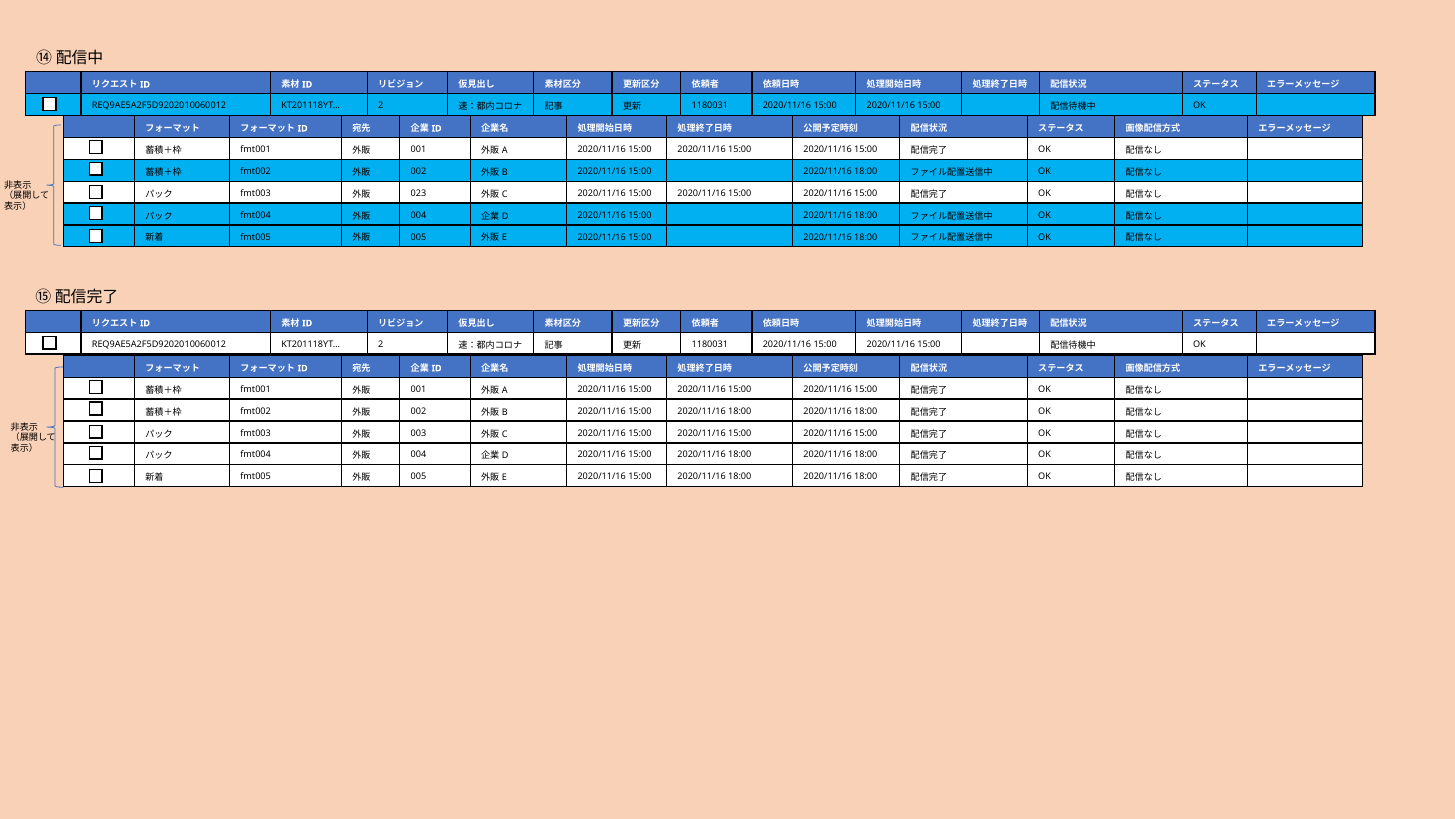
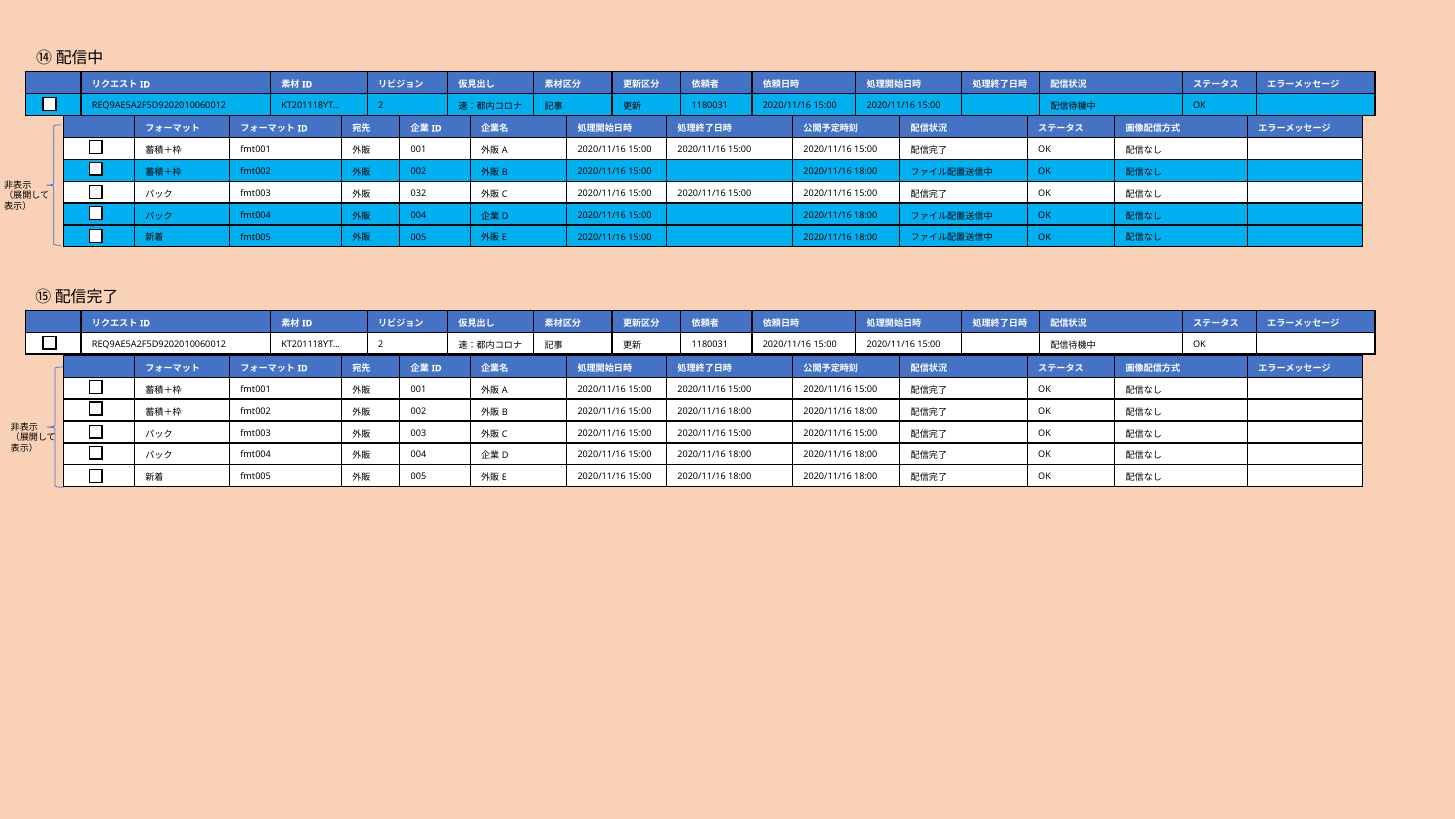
023: 023 -> 032
